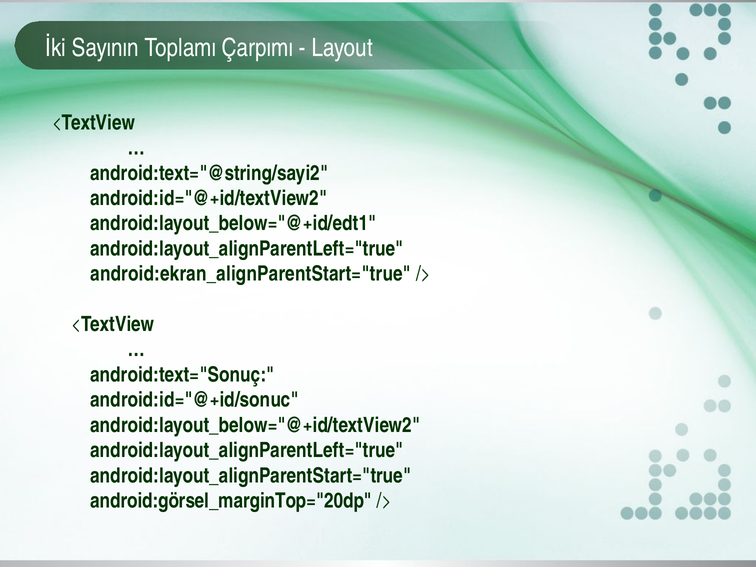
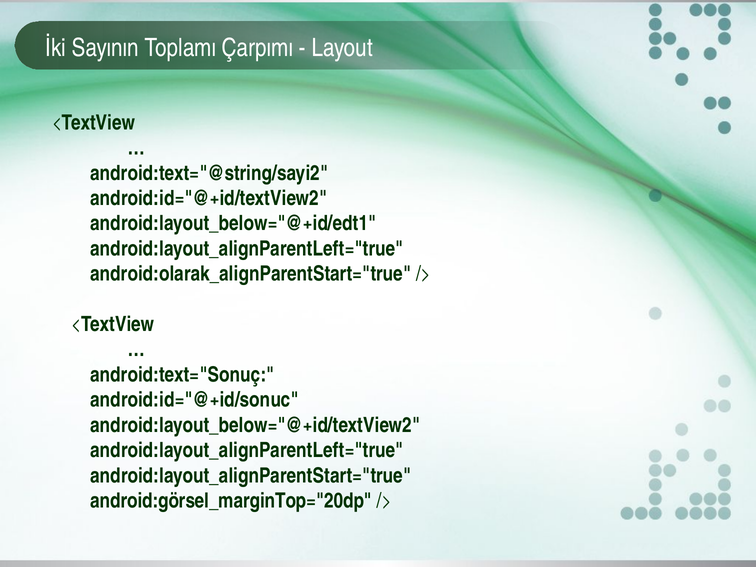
android:ekran_alignParentStart="true: android:ekran_alignParentStart="true -> android:olarak_alignParentStart="true
